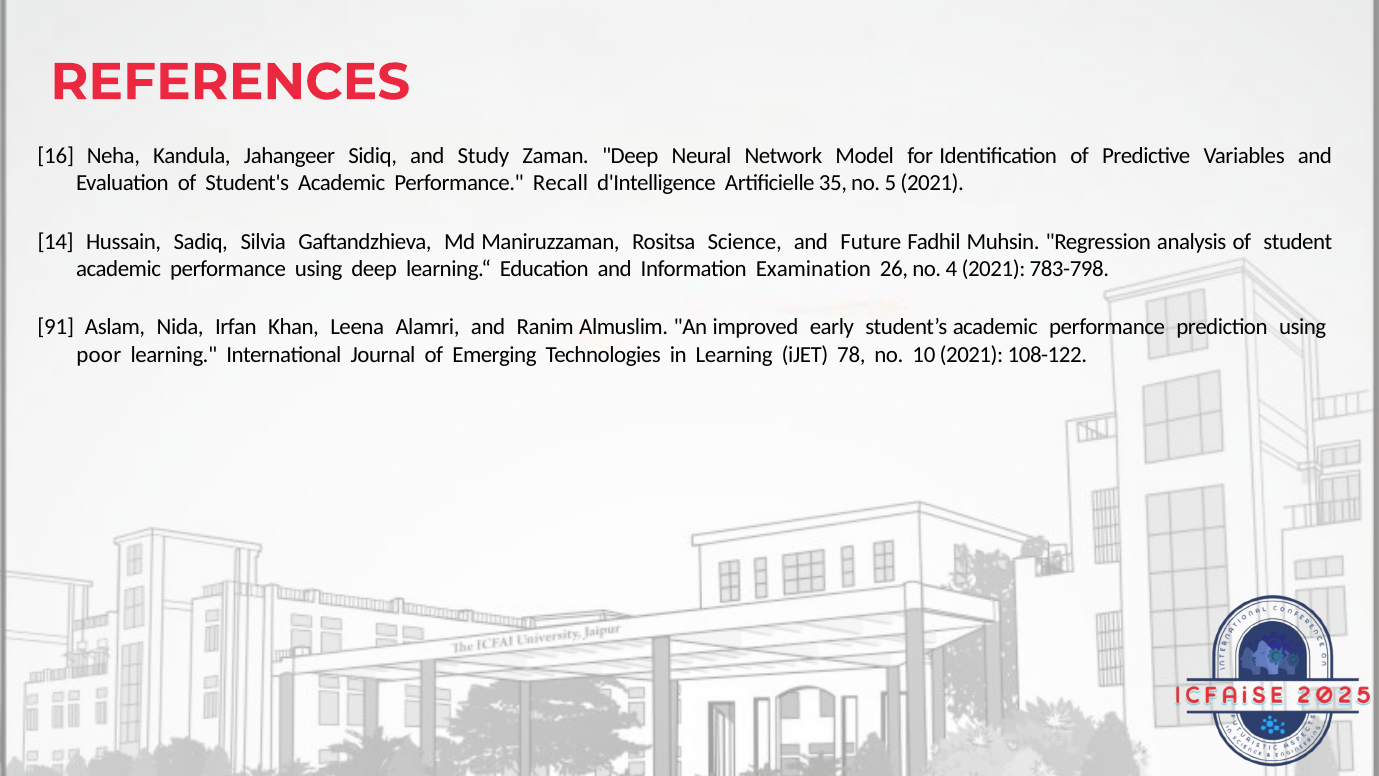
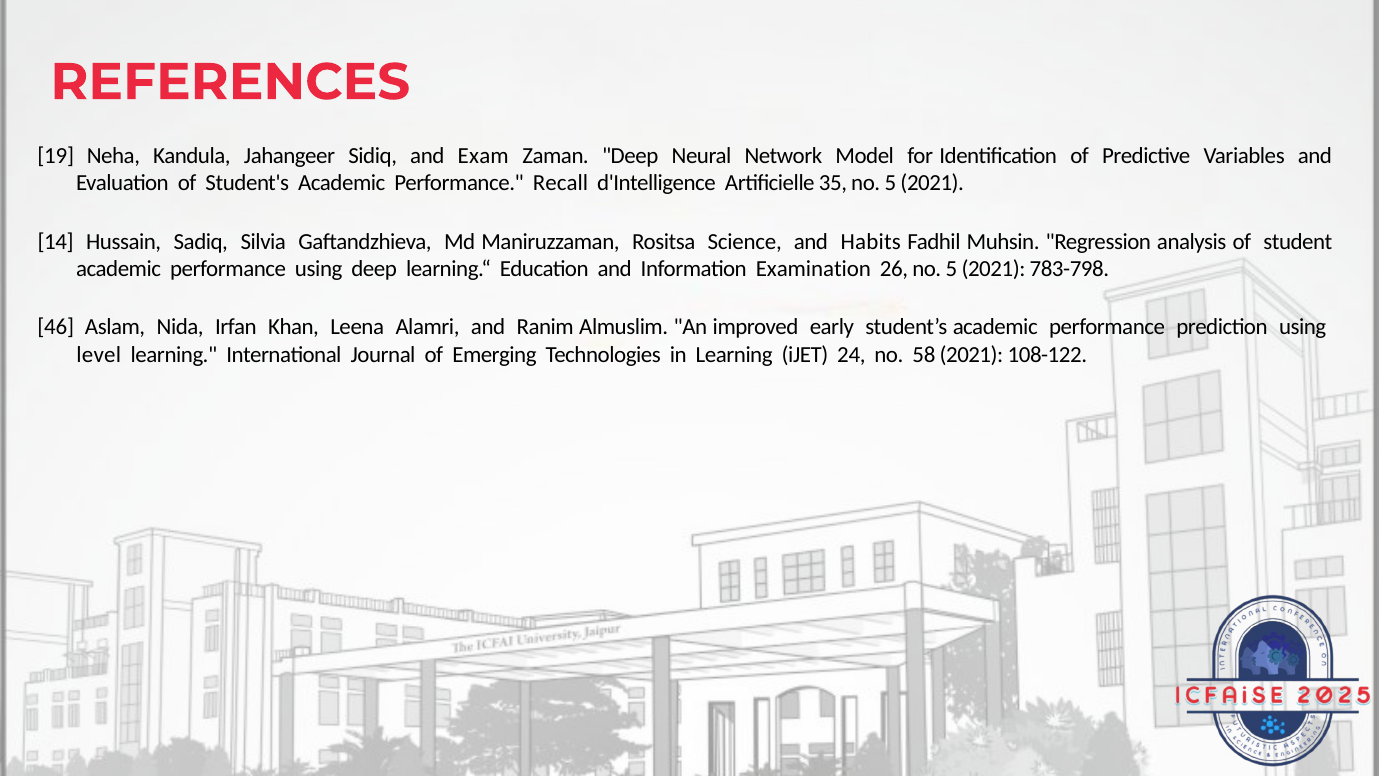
16: 16 -> 19
Study: Study -> Exam
Future: Future -> Habits
26 no 4: 4 -> 5
91: 91 -> 46
poor: poor -> level
78: 78 -> 24
10: 10 -> 58
